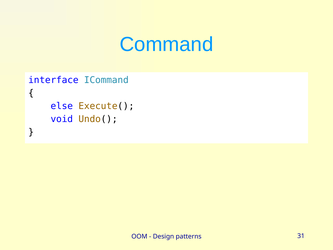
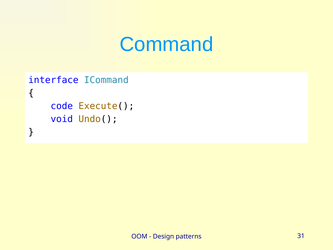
else: else -> code
